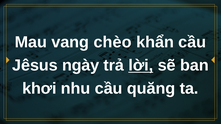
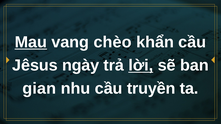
Mau underline: none -> present
khơi: khơi -> gian
quăng: quăng -> truyền
